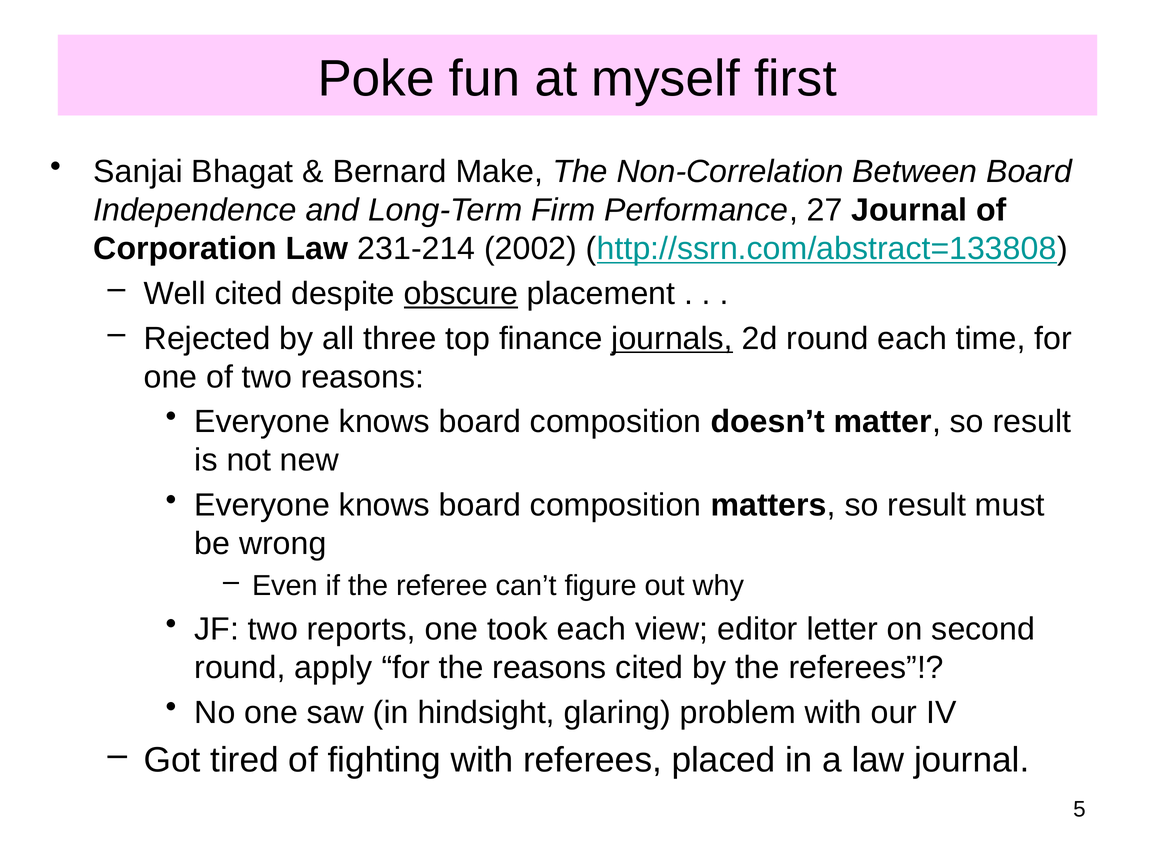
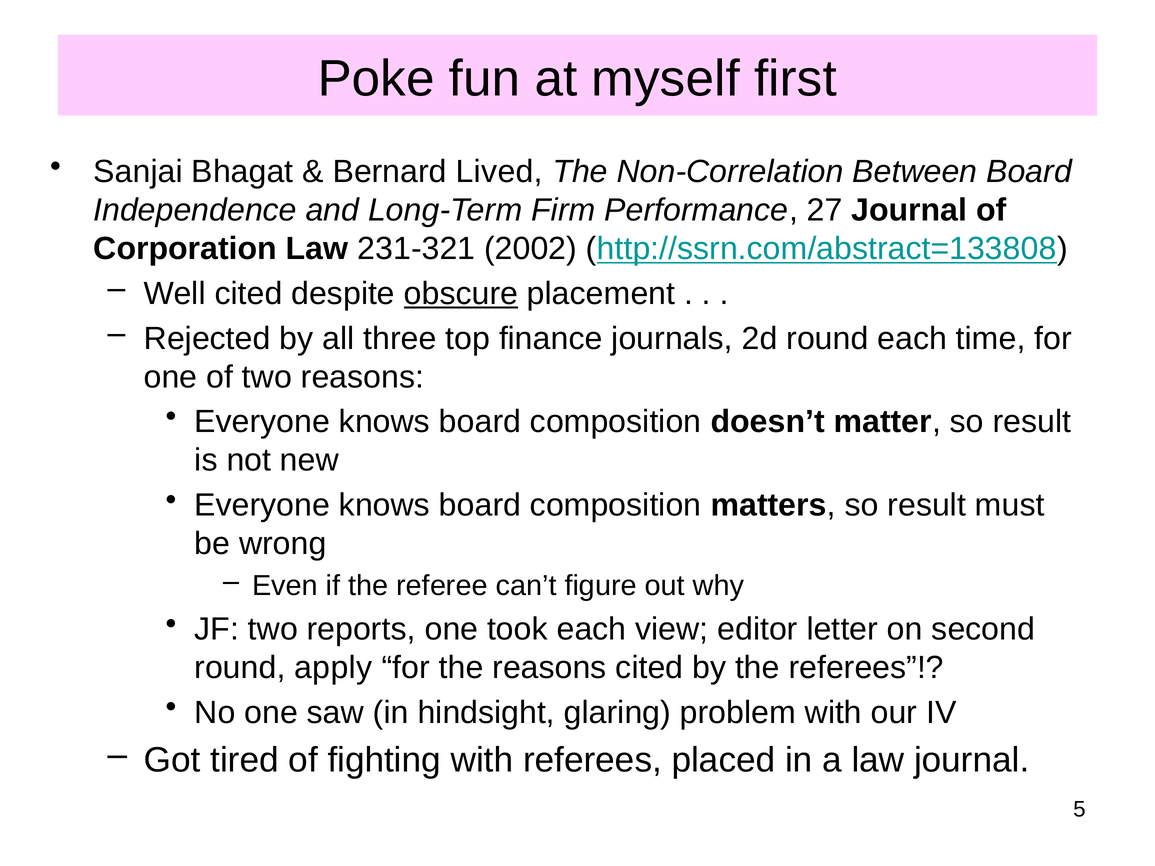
Make: Make -> Lived
231-214: 231-214 -> 231-321
journals underline: present -> none
